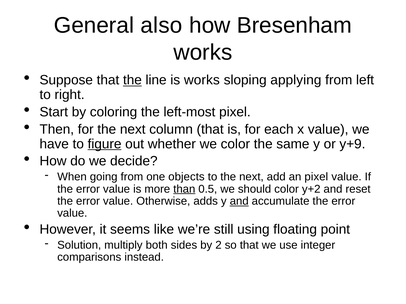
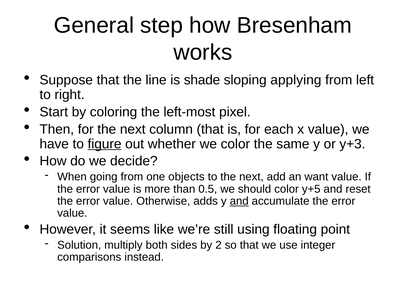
also: also -> step
the at (132, 80) underline: present -> none
is works: works -> shade
y+9: y+9 -> y+3
an pixel: pixel -> want
than underline: present -> none
y+2: y+2 -> y+5
